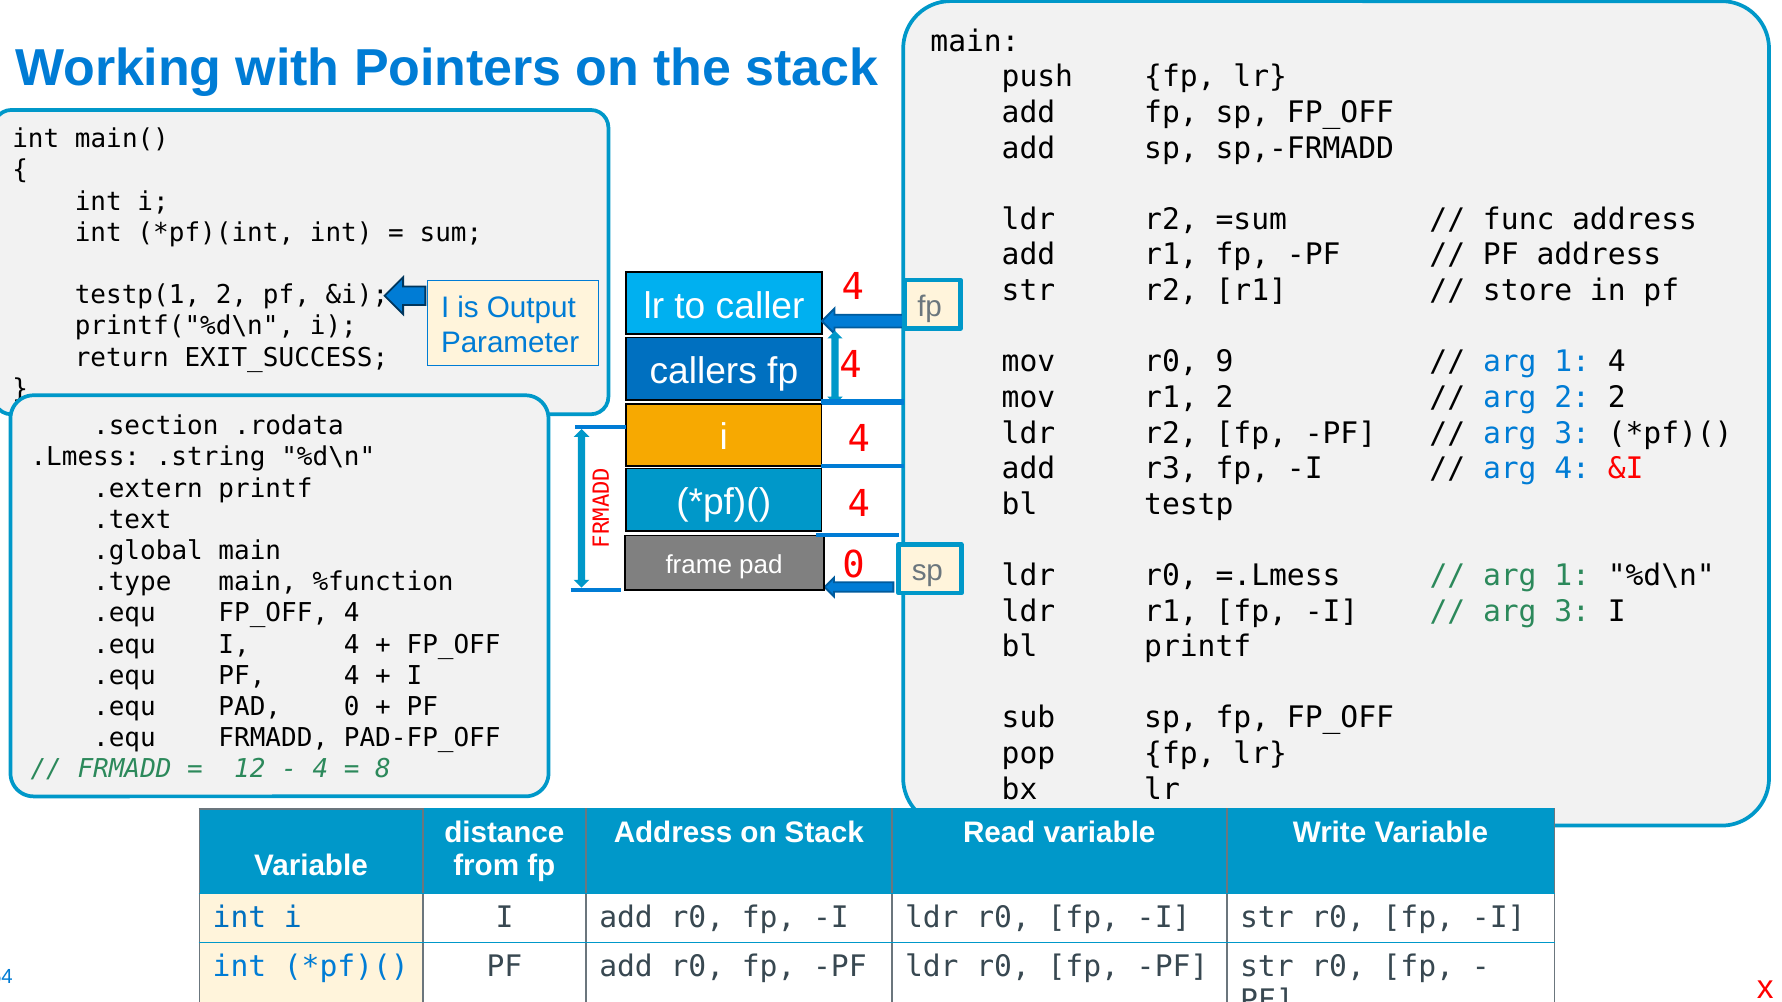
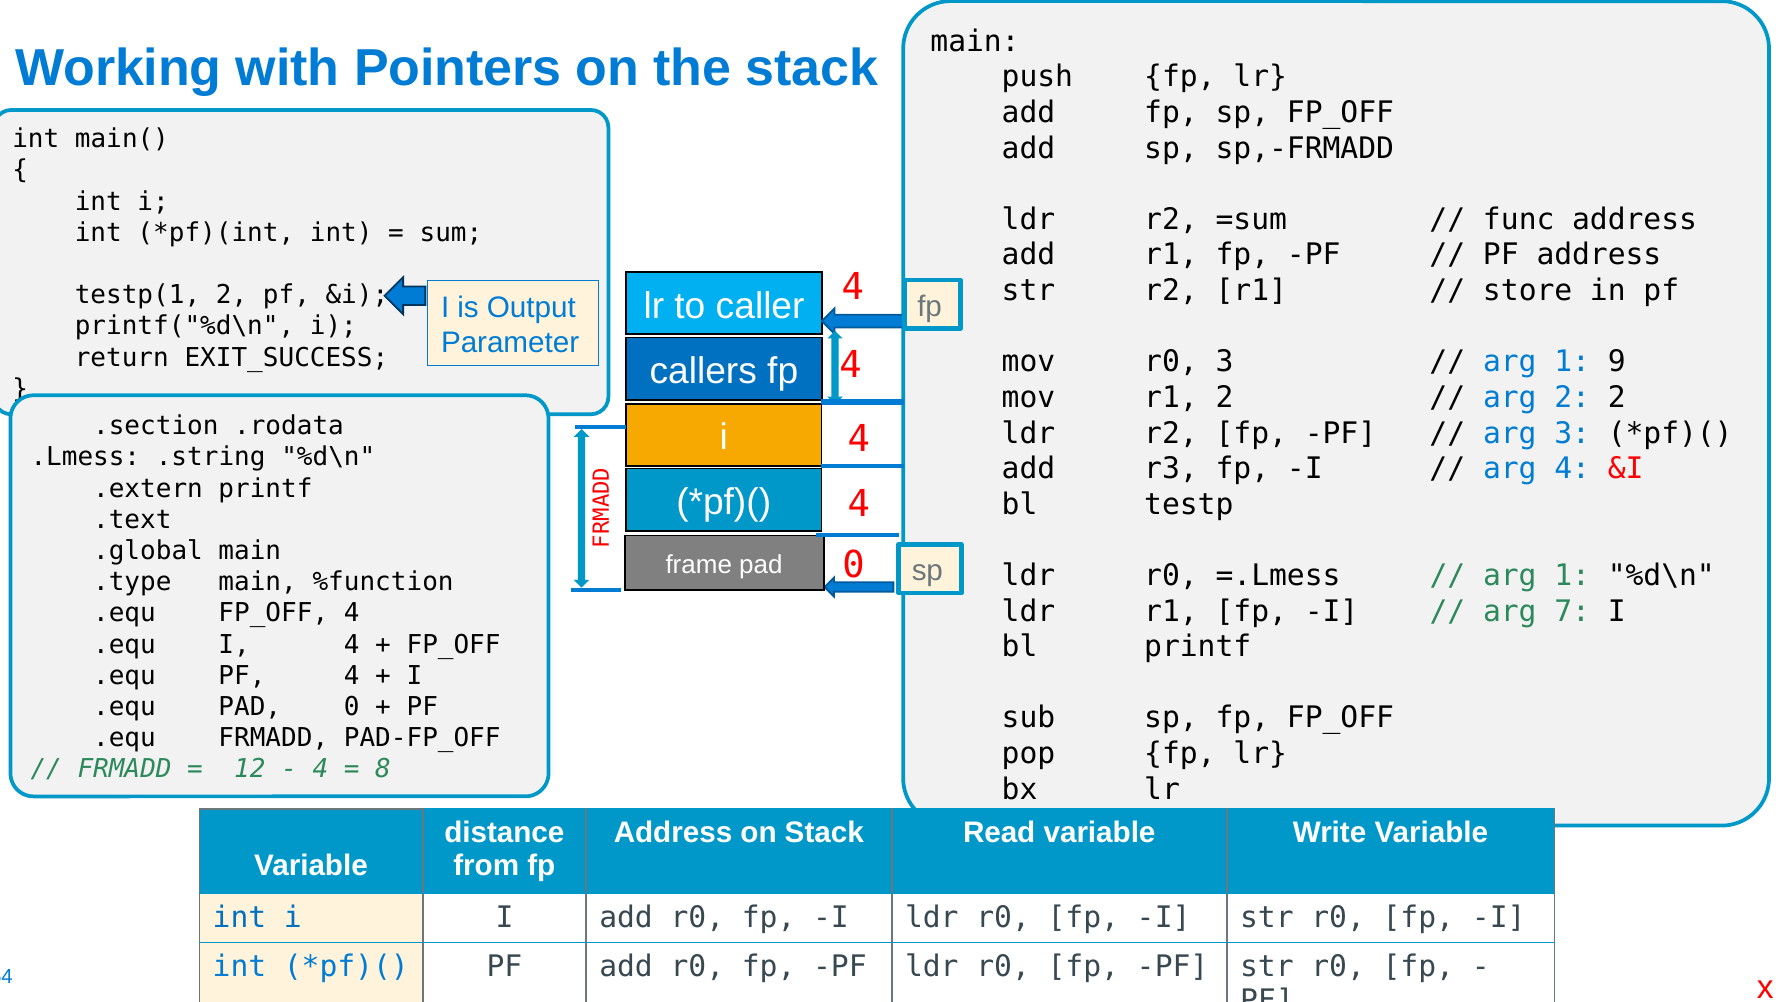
r0 9: 9 -> 3
1 4: 4 -> 9
3 at (1572, 612): 3 -> 7
